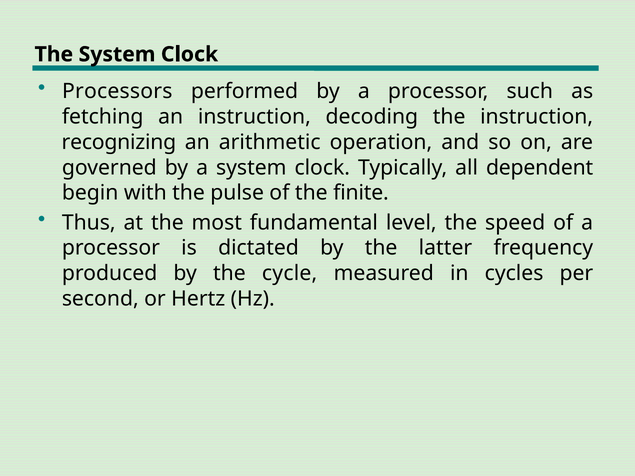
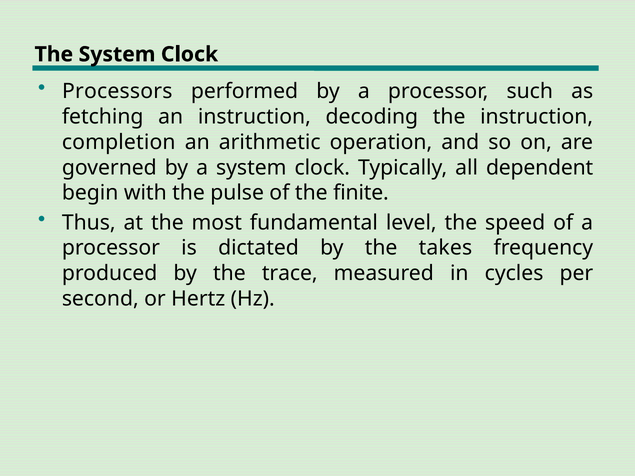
recognizing: recognizing -> completion
latter: latter -> takes
cycle: cycle -> trace
